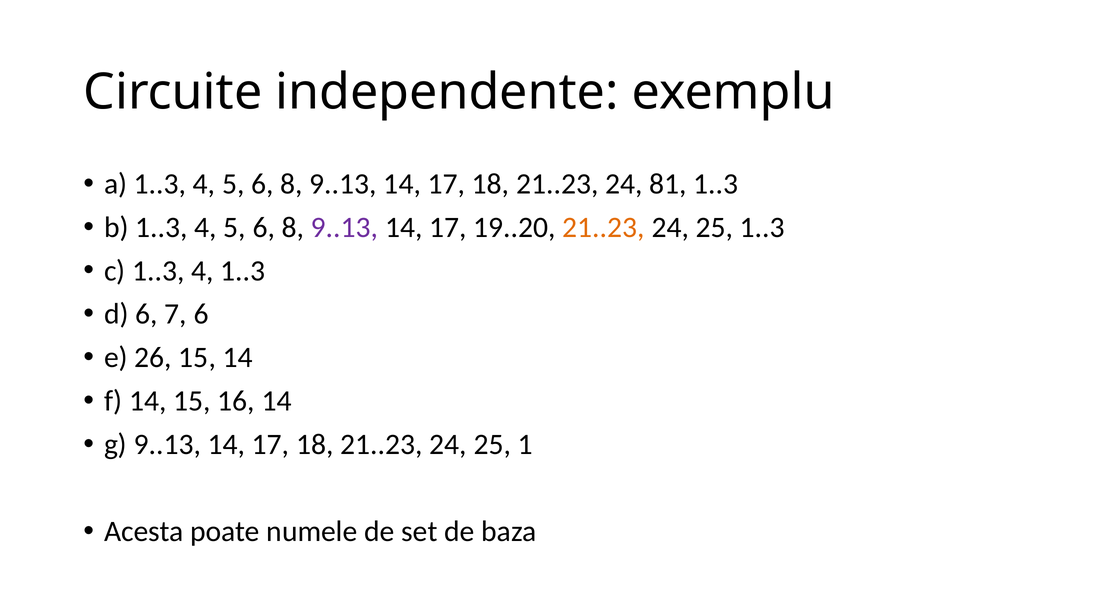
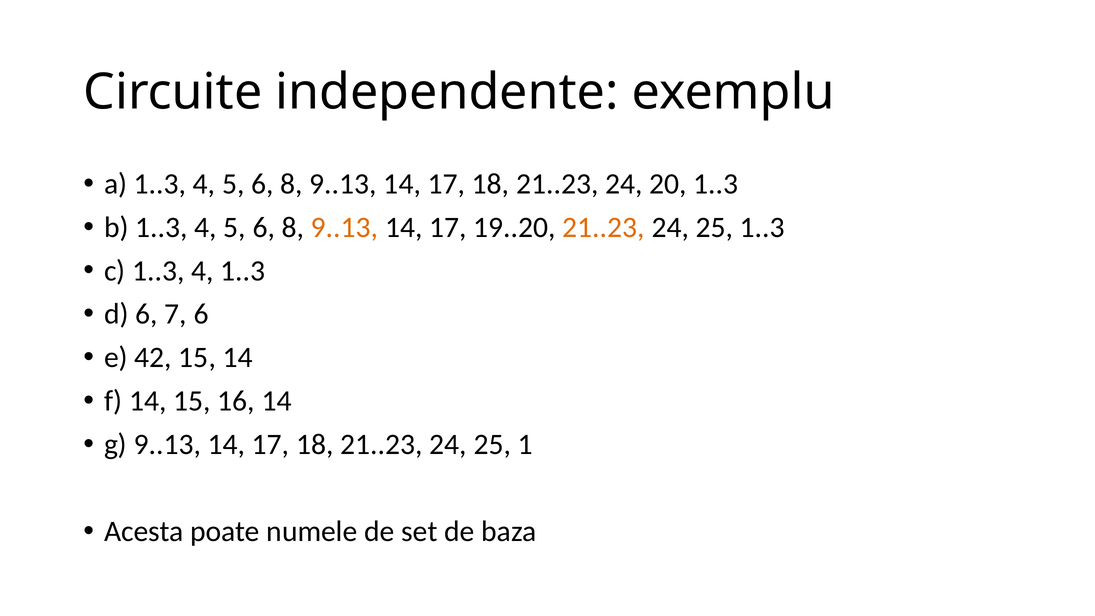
81: 81 -> 20
9..13 at (345, 227) colour: purple -> orange
26: 26 -> 42
